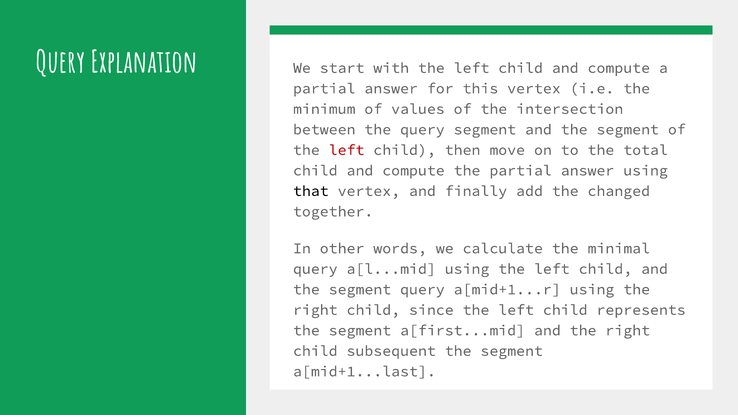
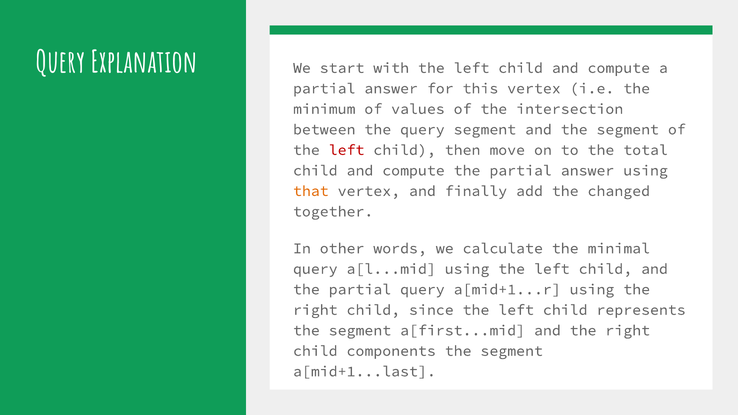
that colour: black -> orange
segment at (360, 289): segment -> partial
subsequent: subsequent -> components
